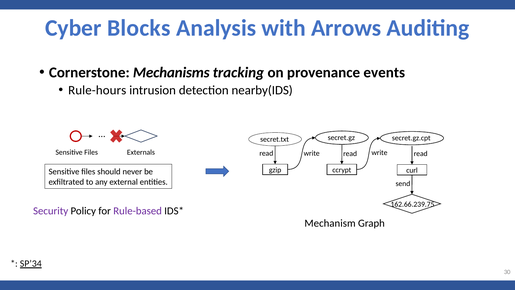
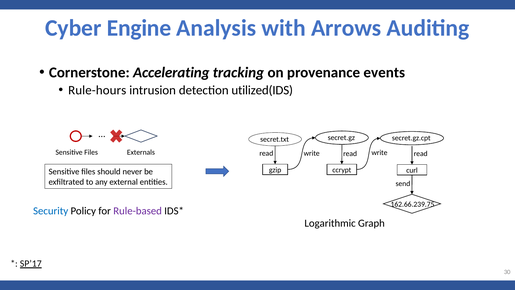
Blocks: Blocks -> Engine
Mechanisms: Mechanisms -> Accelerating
nearby(IDS: nearby(IDS -> utilized(IDS
Security colour: purple -> blue
Mechanism: Mechanism -> Logarithmic
SP’34: SP’34 -> SP’17
